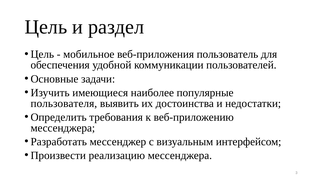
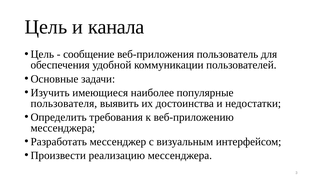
раздел: раздел -> канала
мобильное: мобильное -> сообщение
